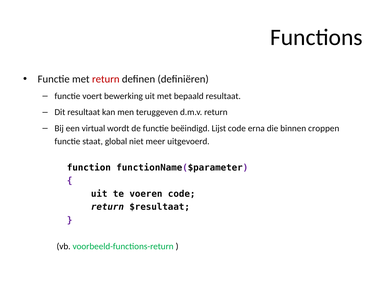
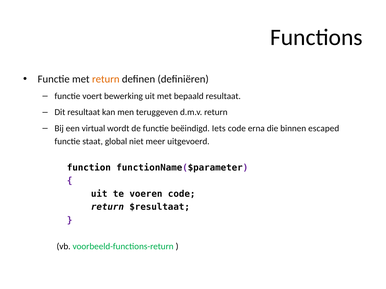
return at (106, 79) colour: red -> orange
Lijst: Lijst -> Iets
croppen: croppen -> escaped
